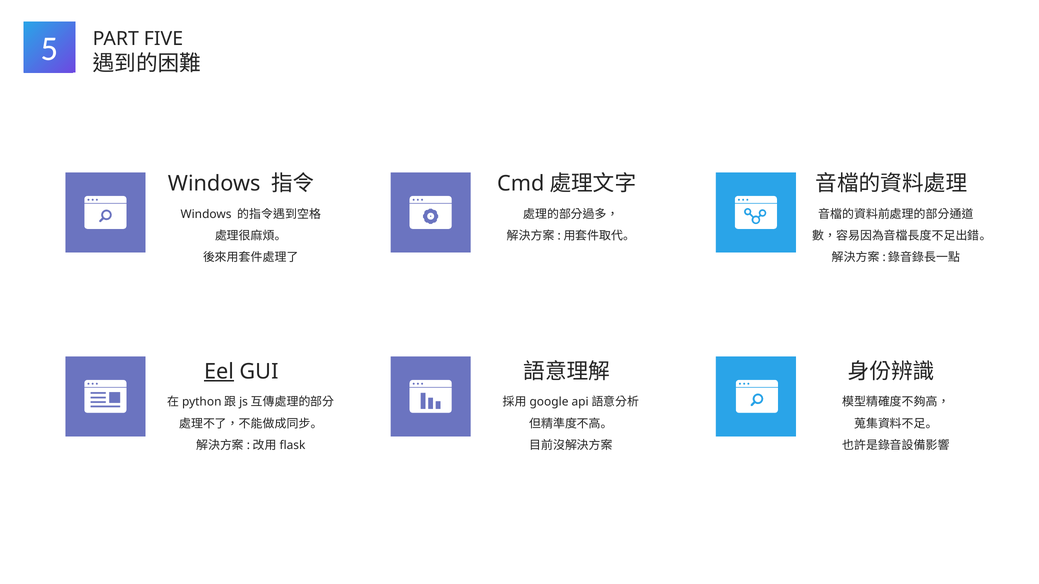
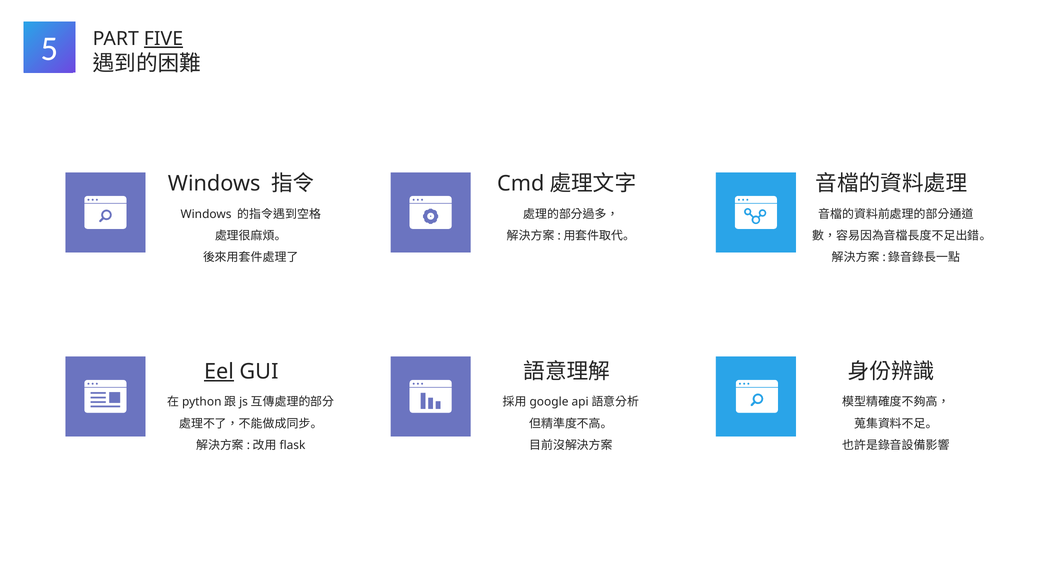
FIVE underline: none -> present
